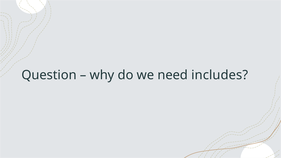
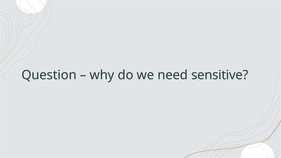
includes: includes -> sensitive
